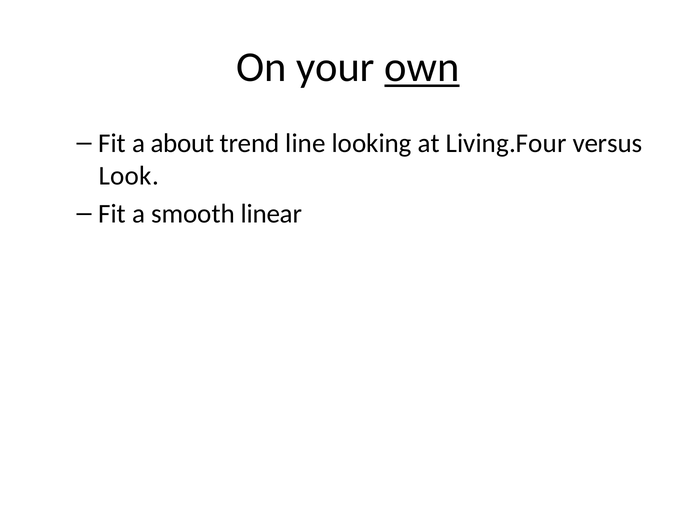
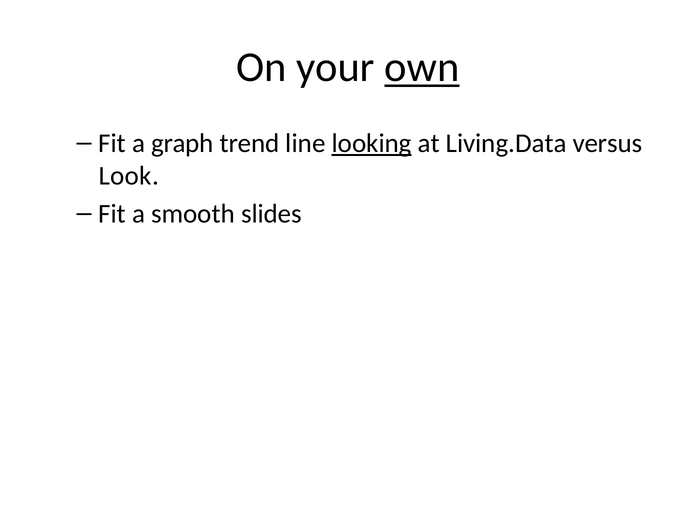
about: about -> graph
looking underline: none -> present
Living.Four: Living.Four -> Living.Data
linear: linear -> slides
